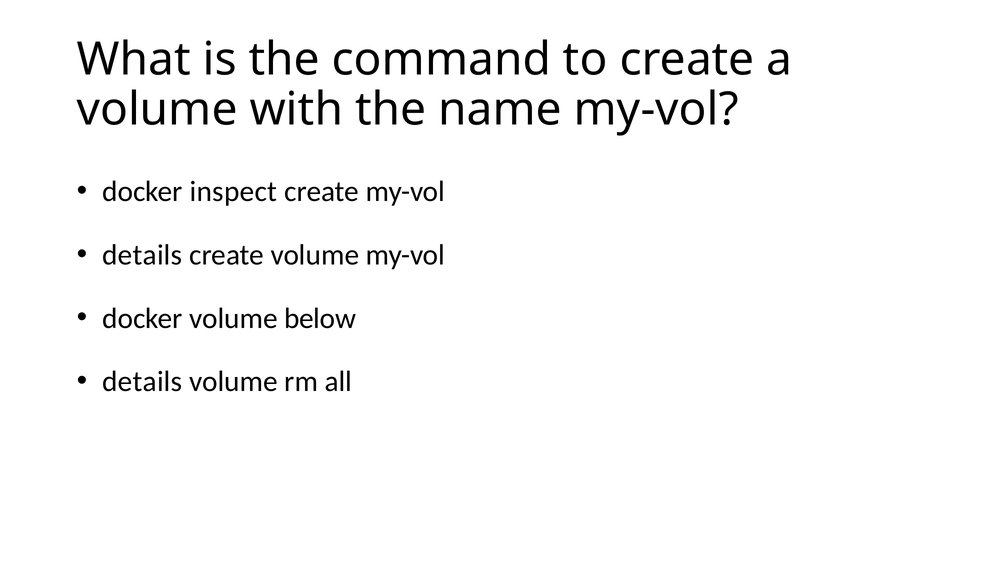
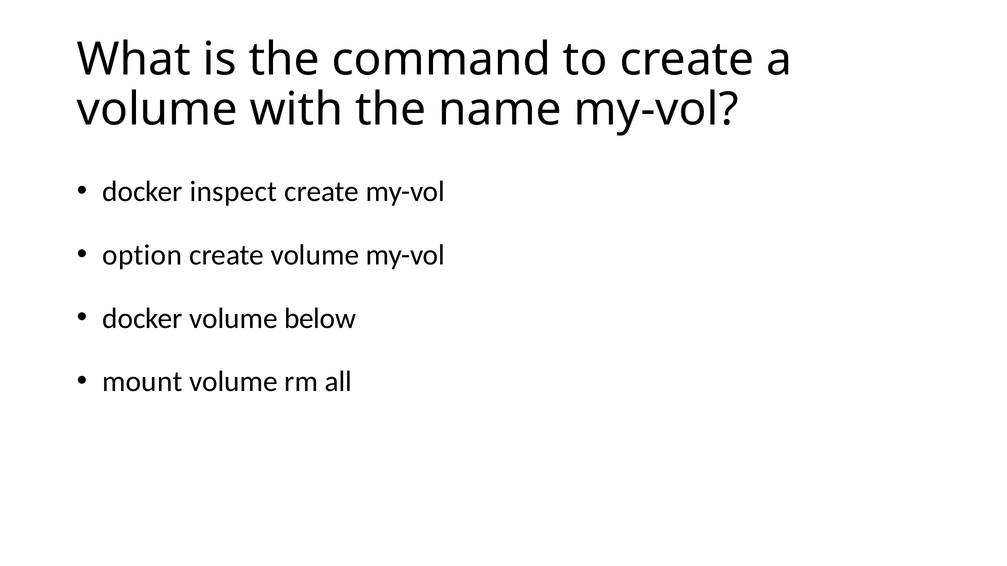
details at (142, 255): details -> option
details at (142, 382): details -> mount
